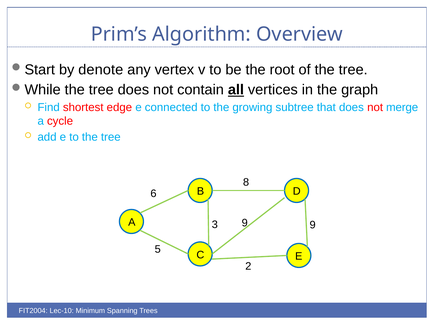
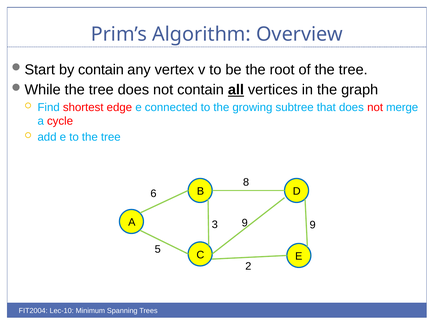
by denote: denote -> contain
